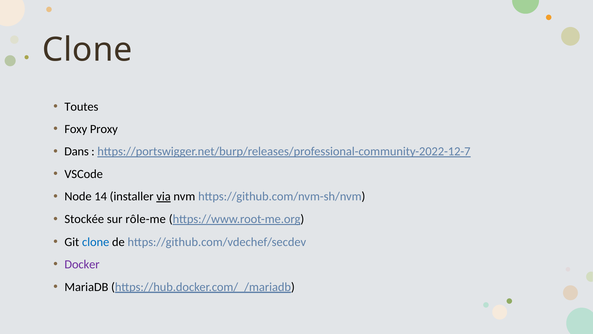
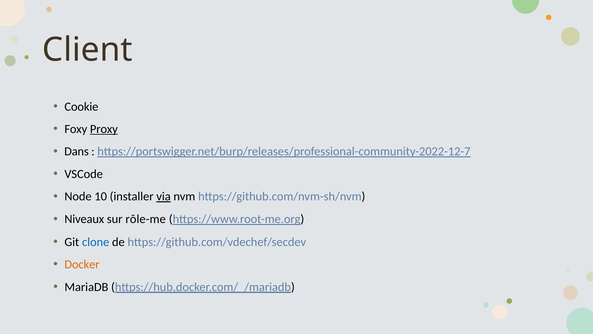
Clone at (87, 50): Clone -> Client
Toutes: Toutes -> Cookie
Proxy underline: none -> present
14: 14 -> 10
Stockée: Stockée -> Niveaux
Docker colour: purple -> orange
